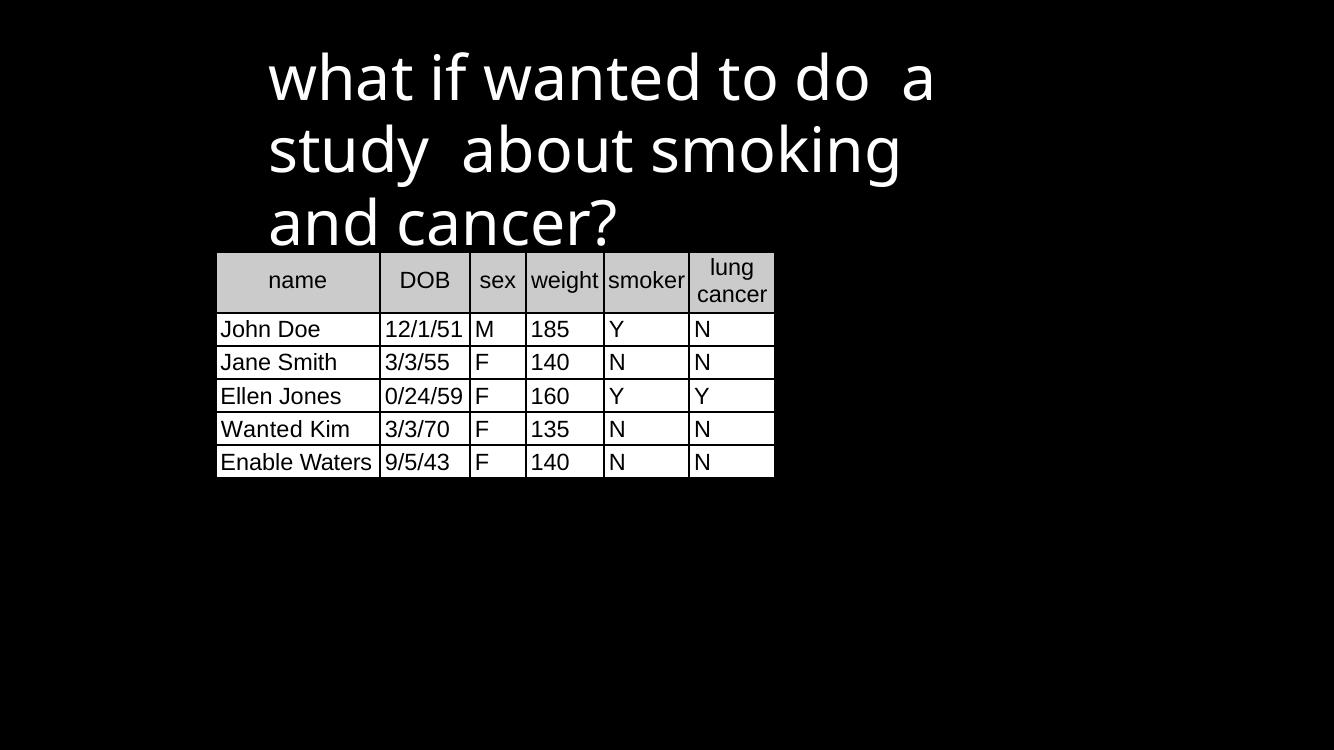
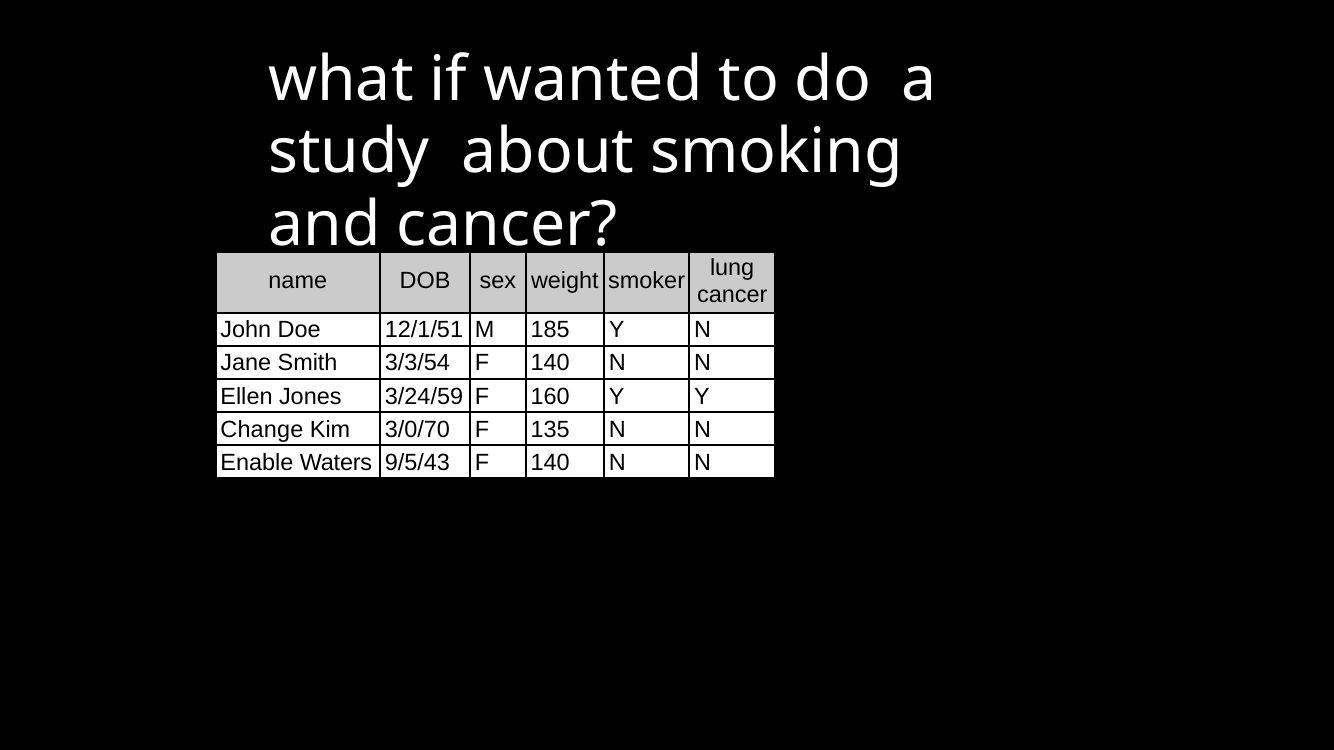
3/3/55: 3/3/55 -> 3/3/54
0/24/59: 0/24/59 -> 3/24/59
Wanted at (262, 430): Wanted -> Change
3/3/70: 3/3/70 -> 3/0/70
